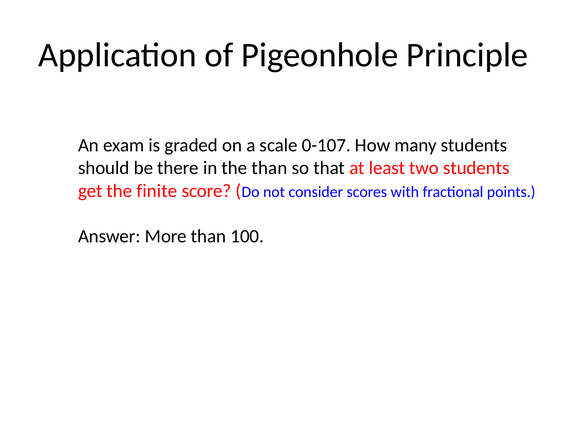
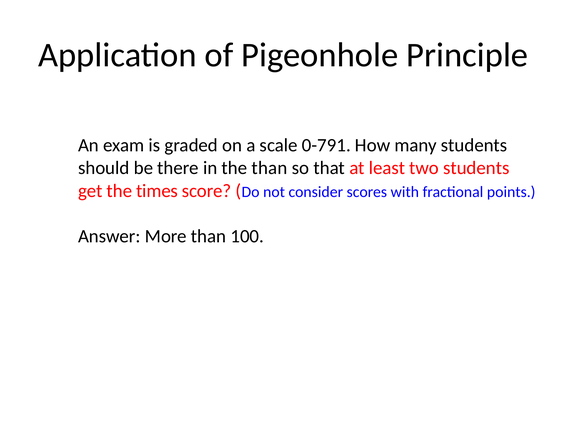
0-107: 0-107 -> 0-791
finite: finite -> times
